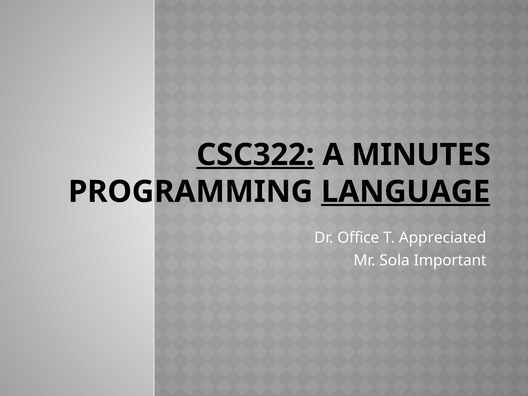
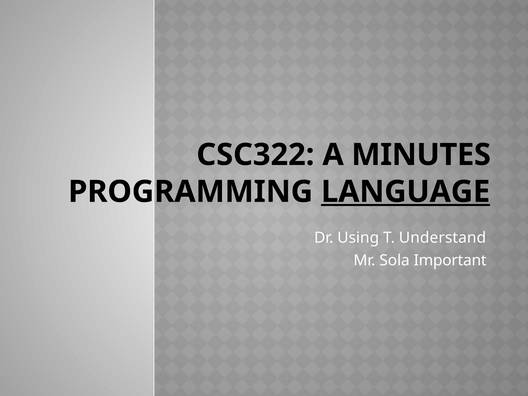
CSC322 underline: present -> none
Office: Office -> Using
Appreciated: Appreciated -> Understand
